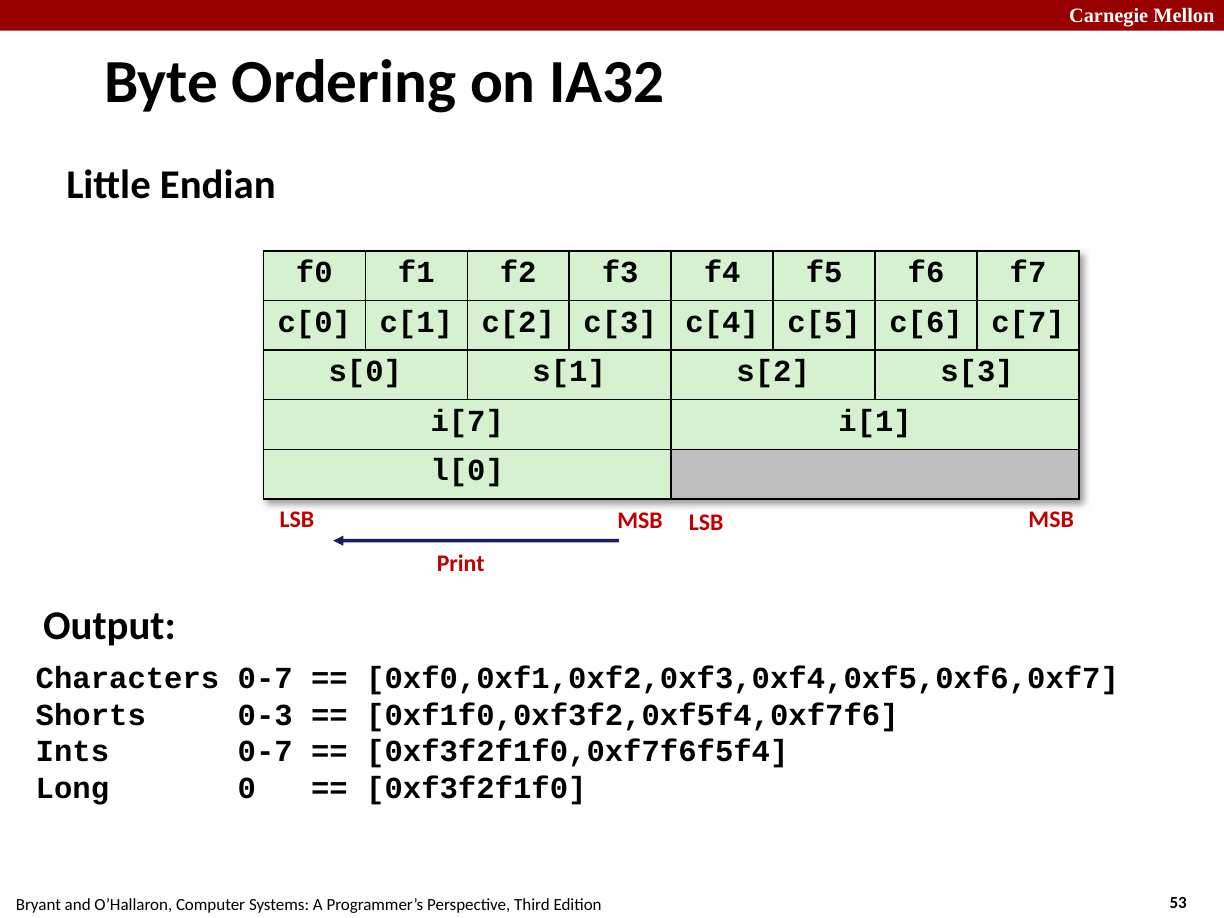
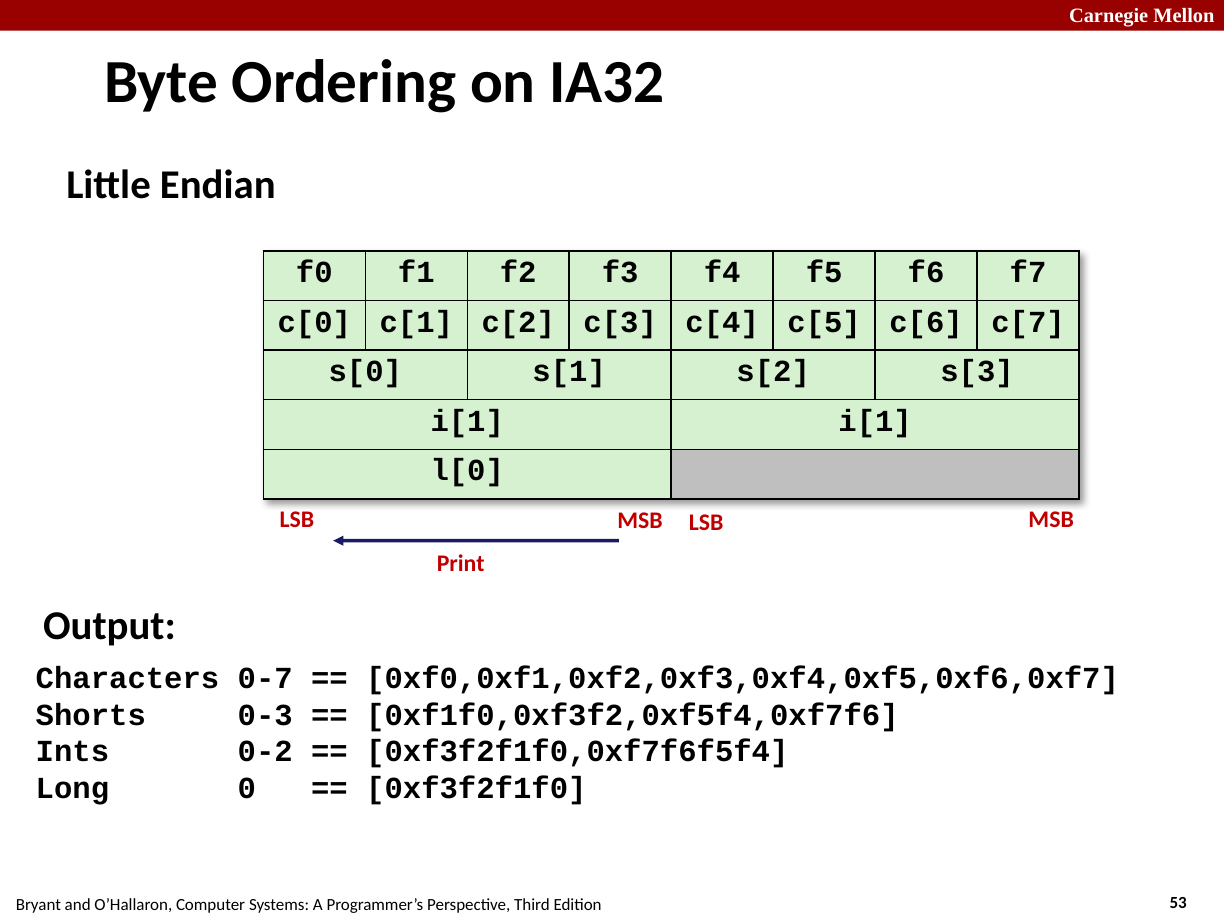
i[7 at (467, 421): i[7 -> i[1
Ints 0-7: 0-7 -> 0-2
